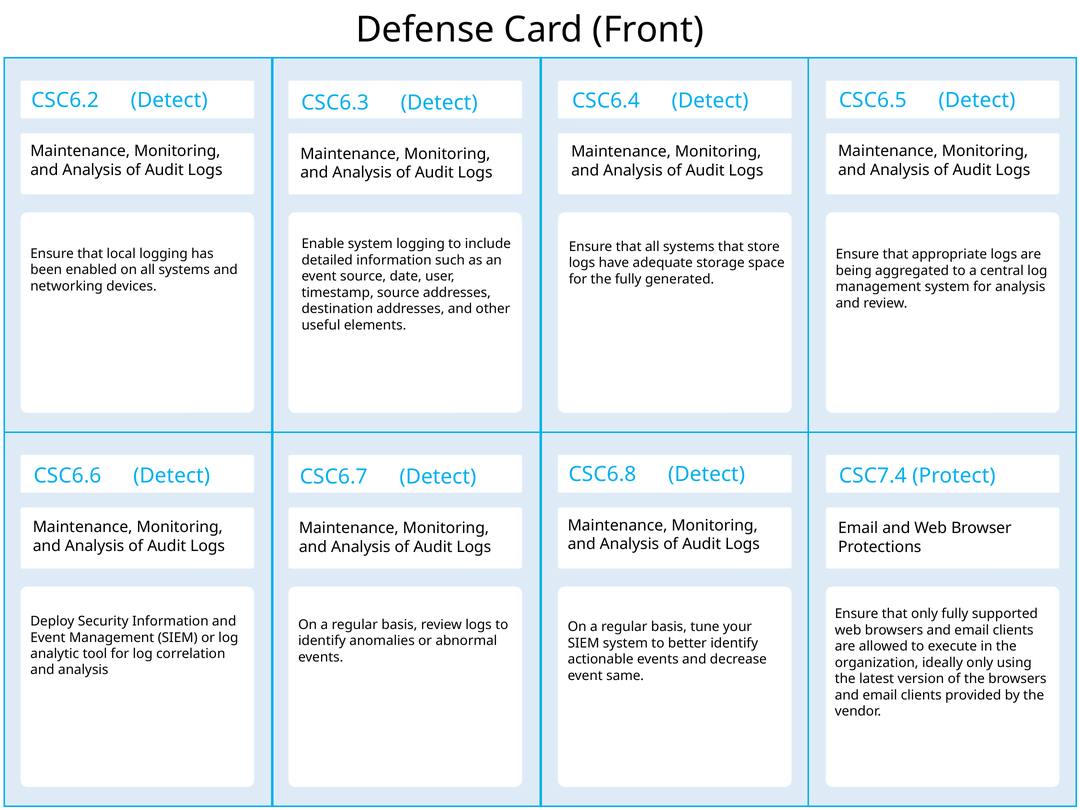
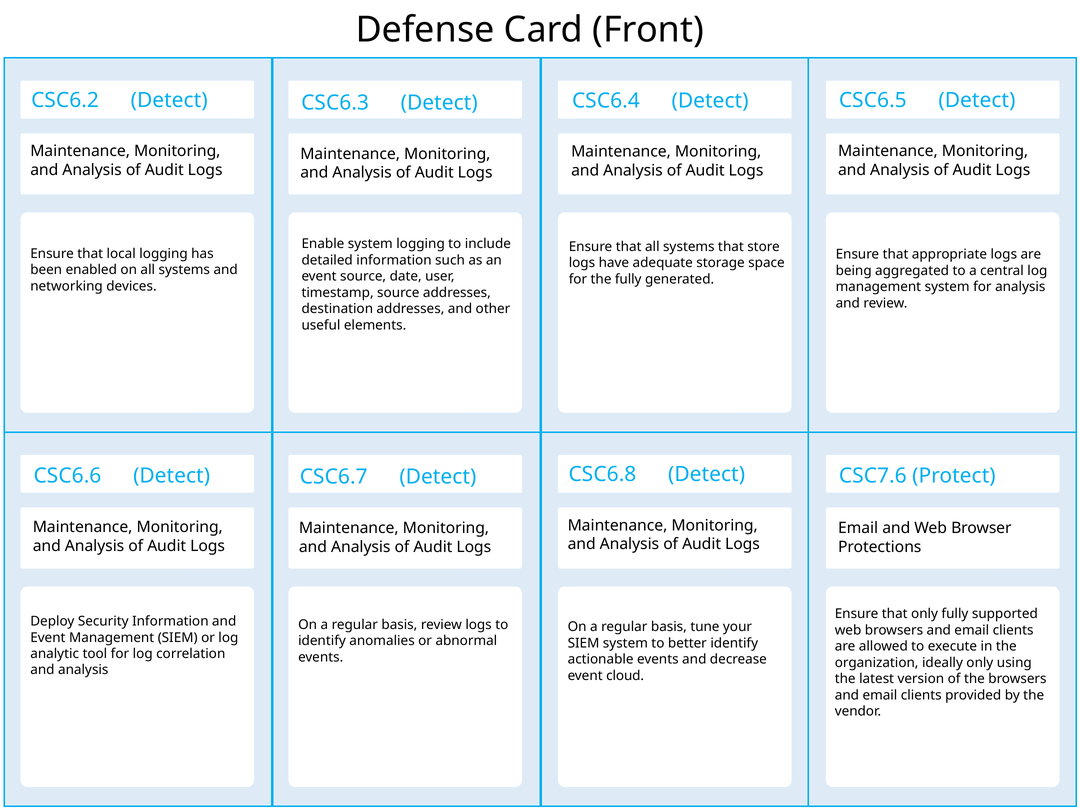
CSC7.4: CSC7.4 -> CSC7.6
same: same -> cloud
